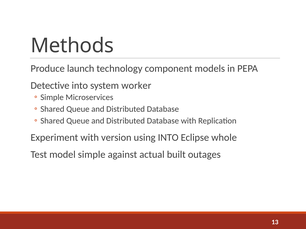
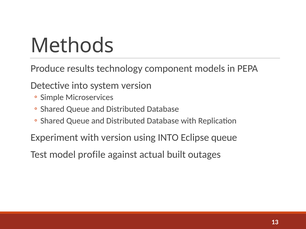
launch: launch -> results
system worker: worker -> version
Eclipse whole: whole -> queue
model simple: simple -> profile
